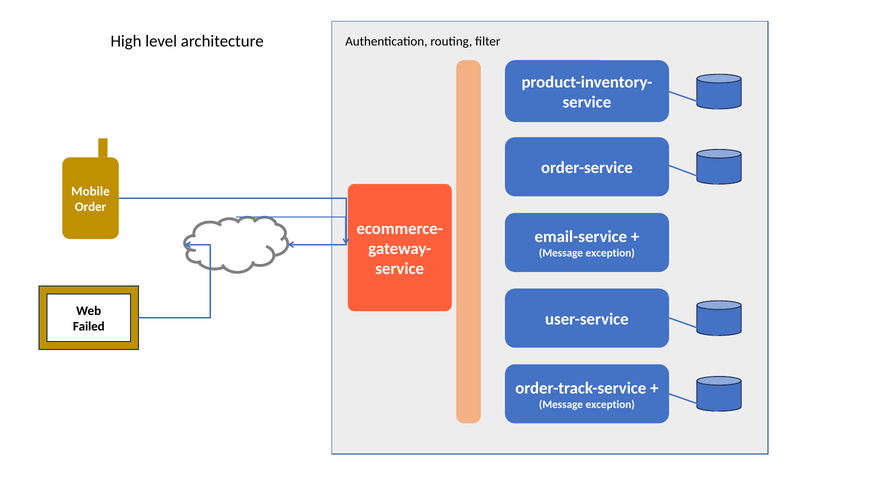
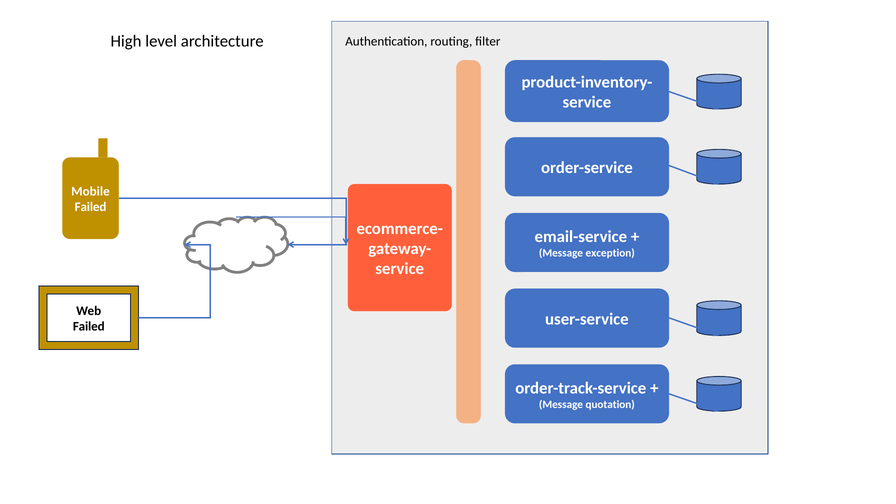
Order at (91, 207): Order -> Failed
exception at (610, 405): exception -> quotation
